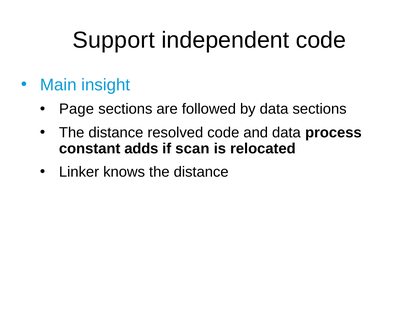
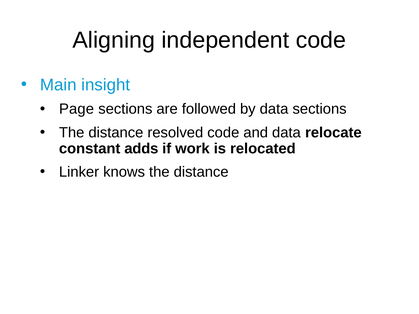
Support: Support -> Aligning
process: process -> relocate
scan: scan -> work
